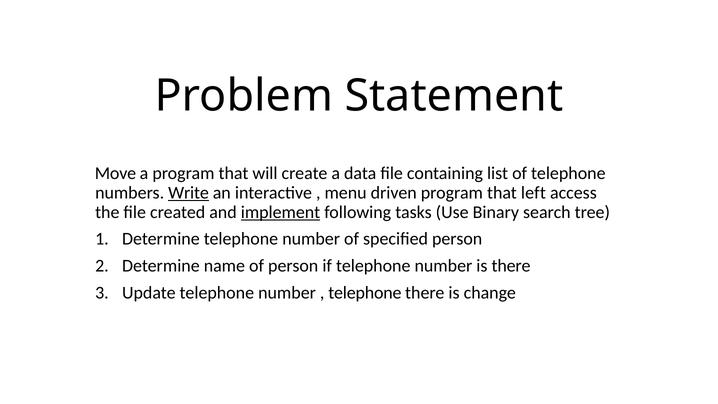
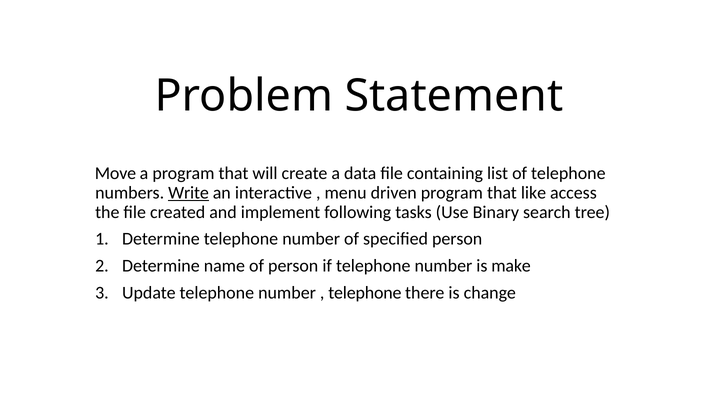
left: left -> like
implement underline: present -> none
is there: there -> make
